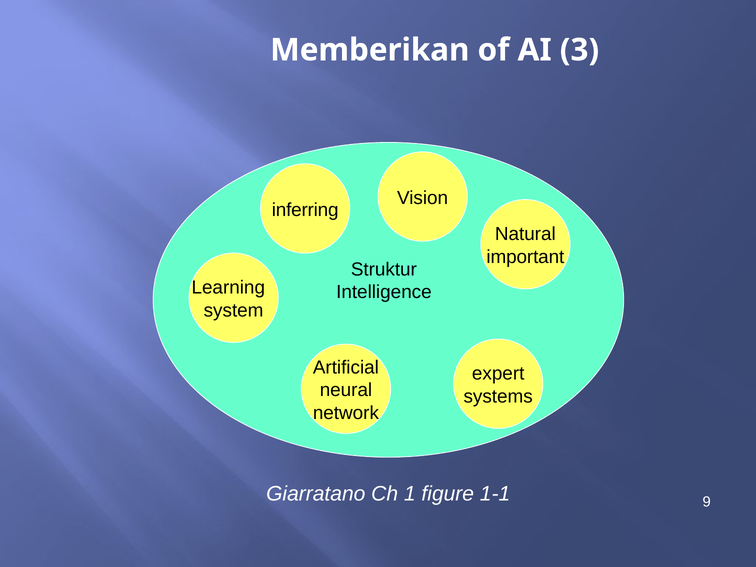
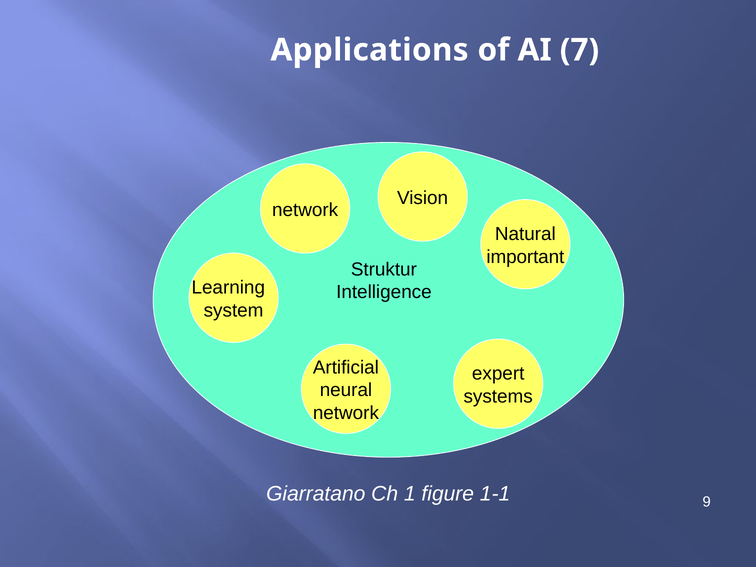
Memberikan: Memberikan -> Applications
3: 3 -> 7
inferring at (305, 210): inferring -> network
